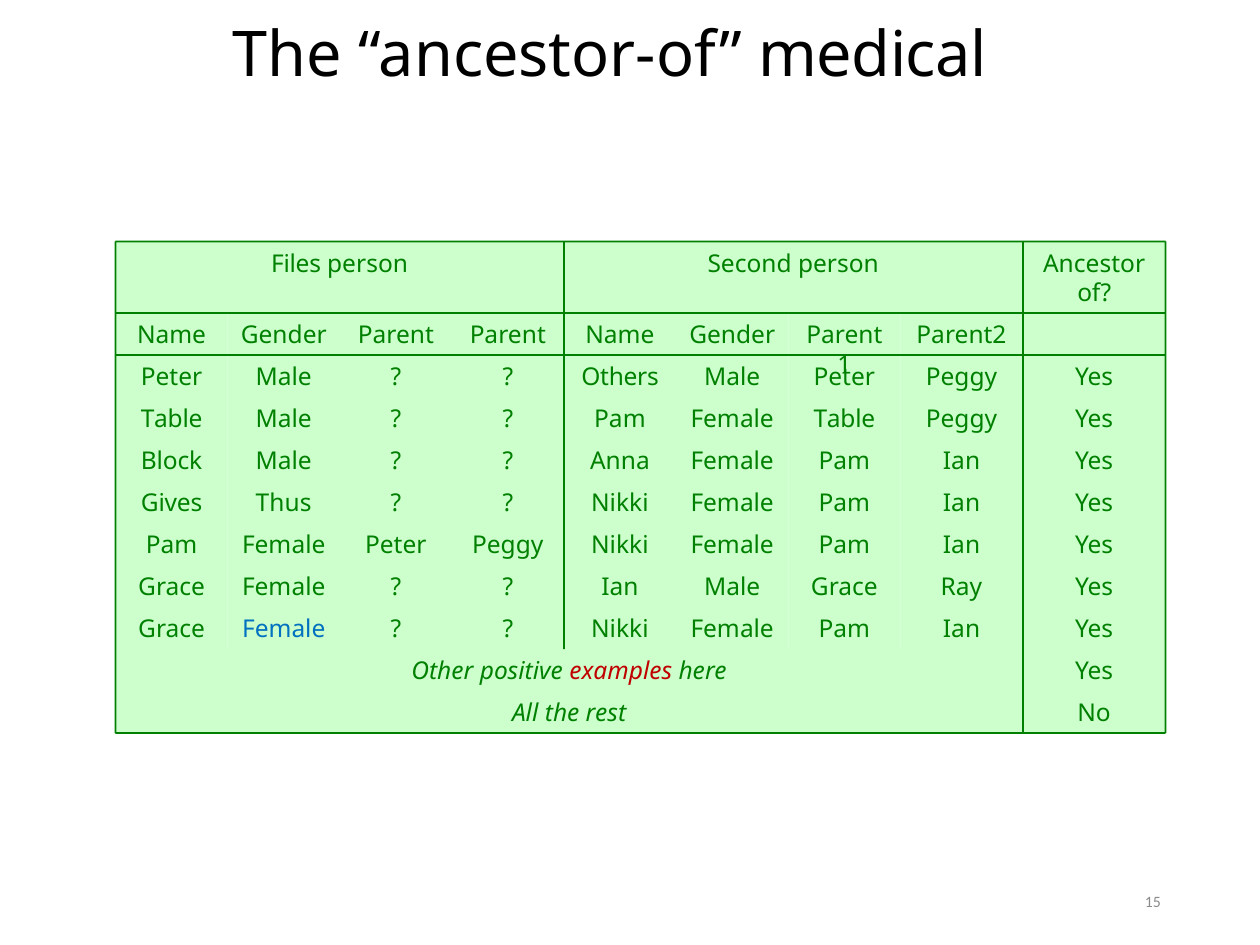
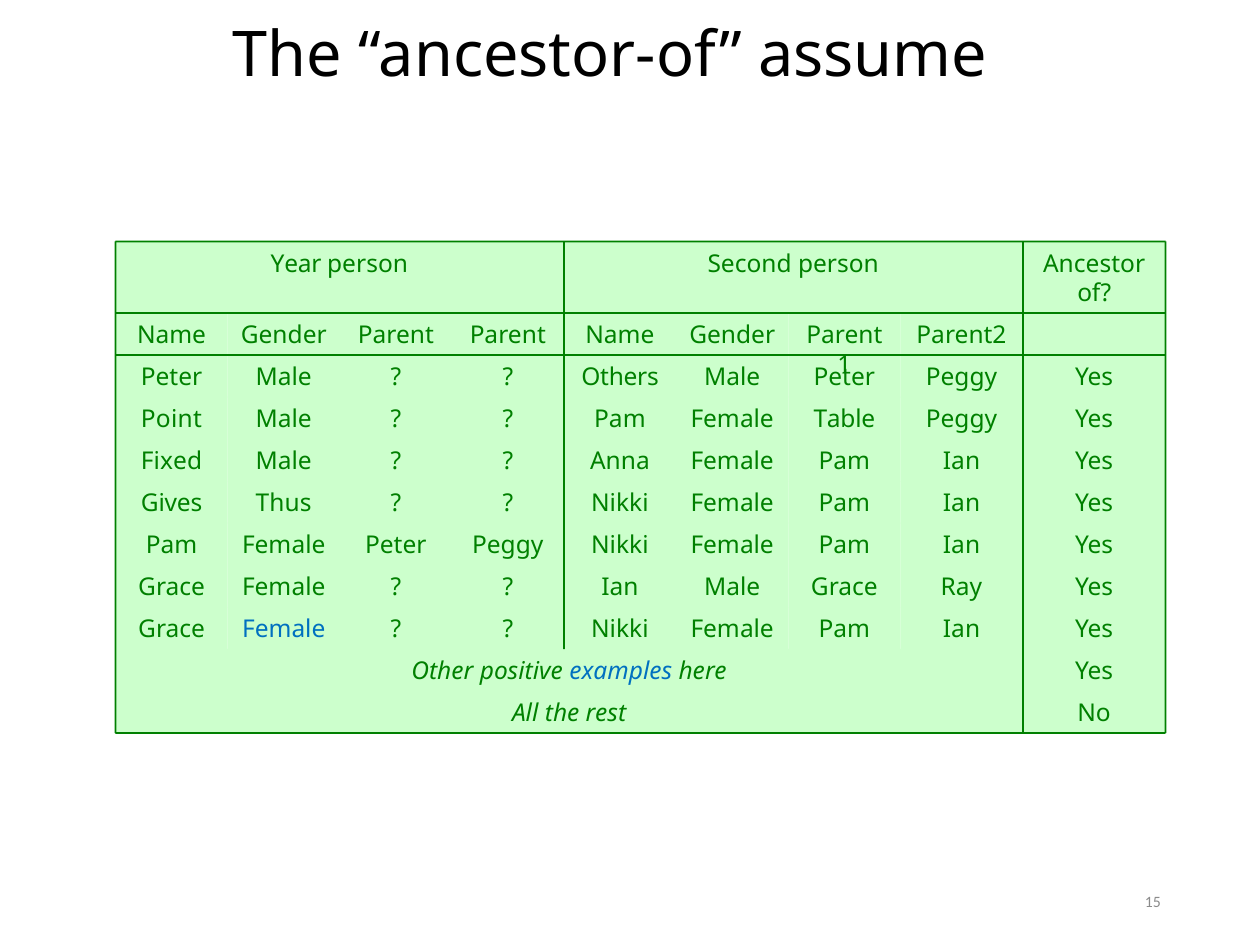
medical: medical -> assume
Files: Files -> Year
Table at (172, 420): Table -> Point
Block: Block -> Fixed
examples colour: red -> blue
